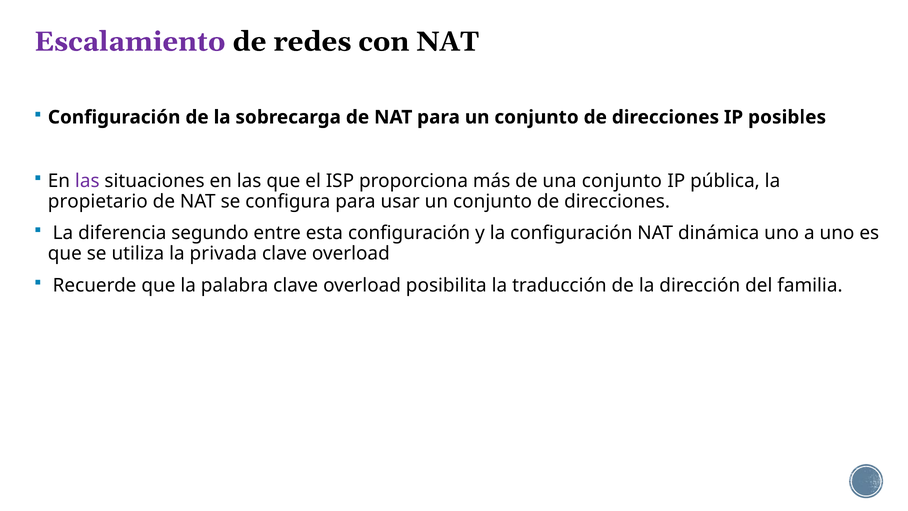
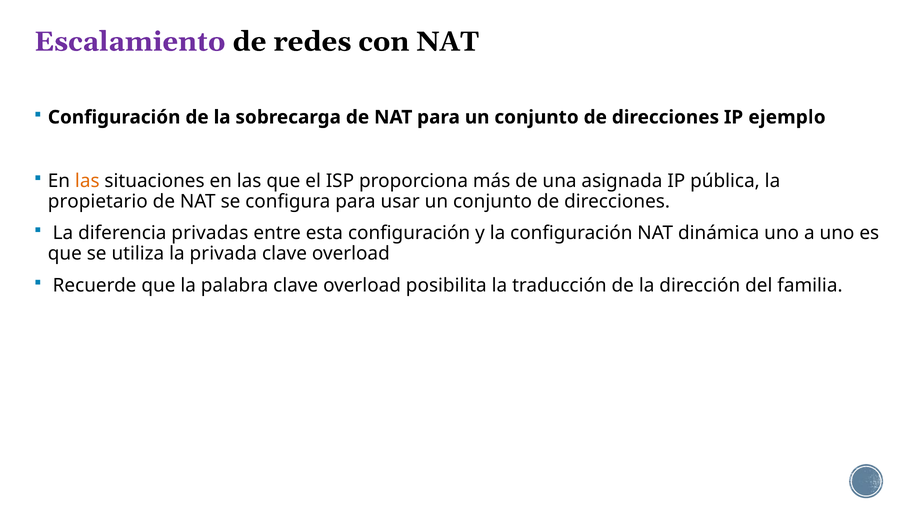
posibles: posibles -> ejemplo
las at (87, 181) colour: purple -> orange
una conjunto: conjunto -> asignada
segundo: segundo -> privadas
